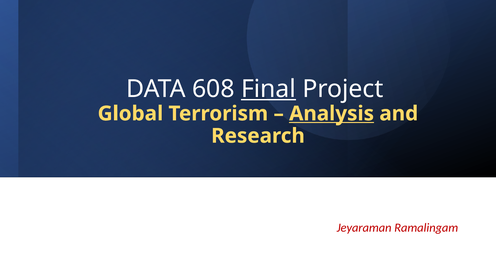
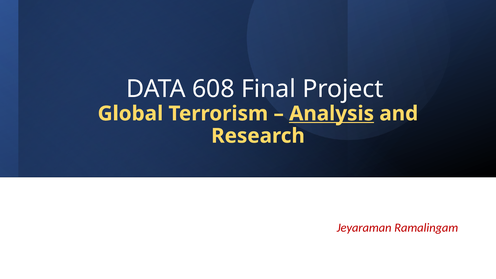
Final underline: present -> none
